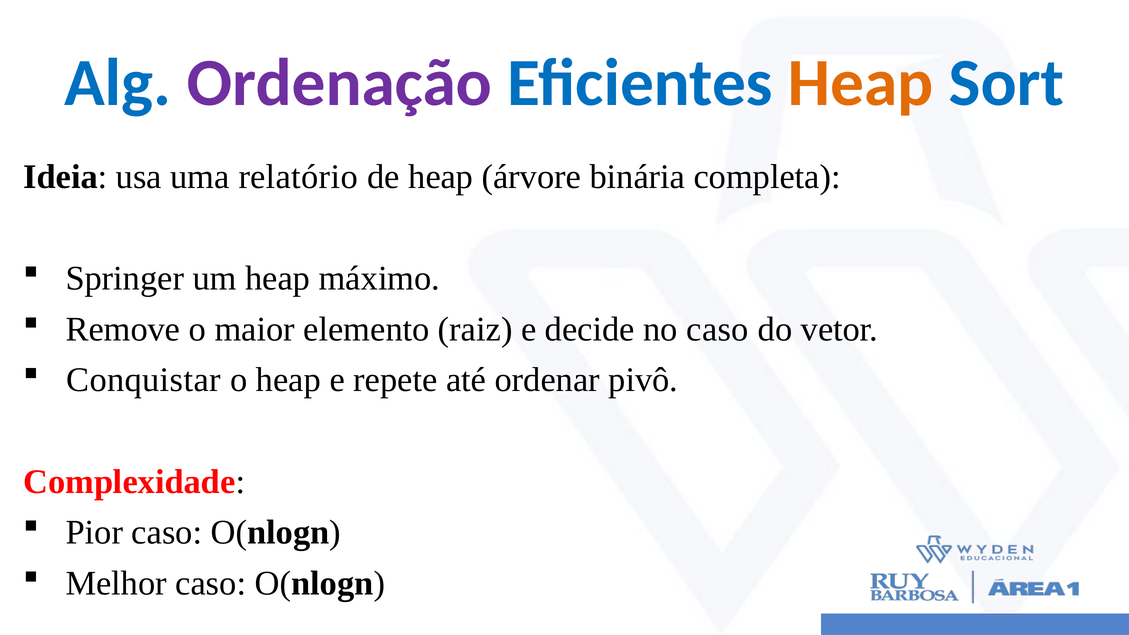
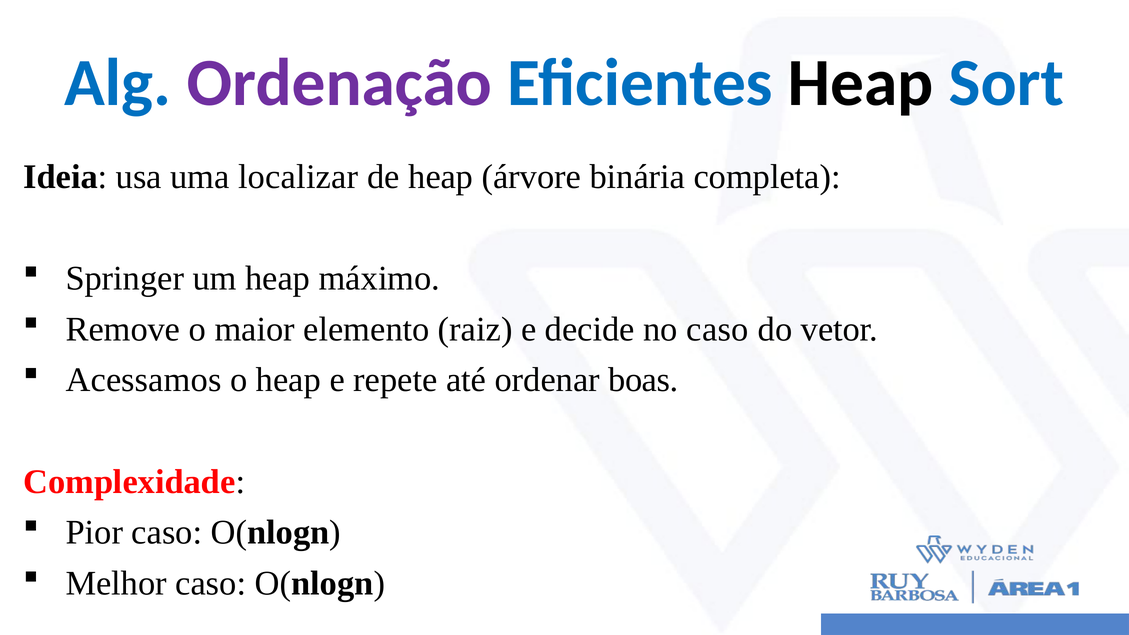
Heap at (861, 83) colour: orange -> black
relatório: relatório -> localizar
Conquistar: Conquistar -> Acessamos
pivô: pivô -> boas
